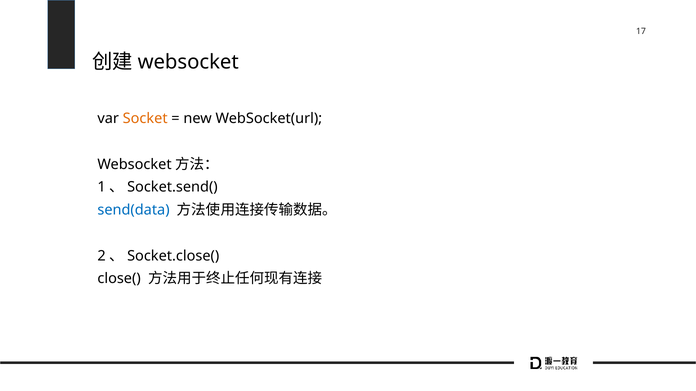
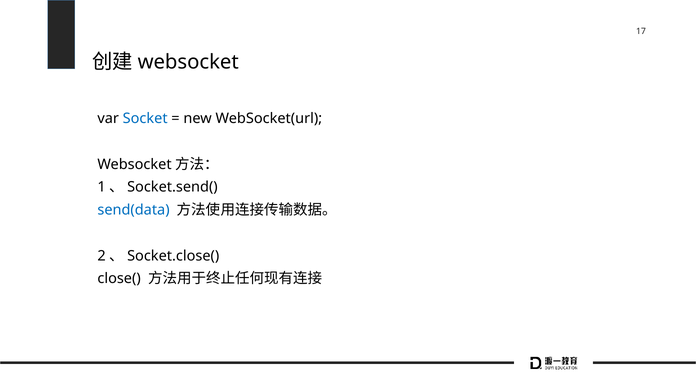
Socket colour: orange -> blue
